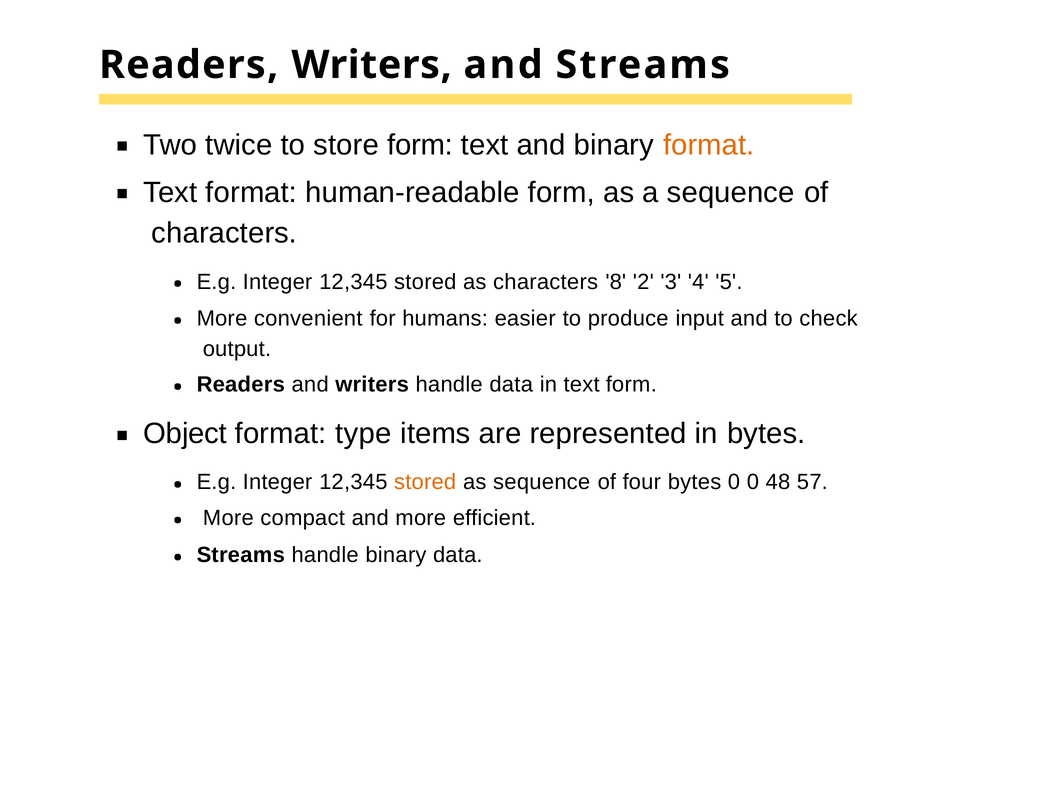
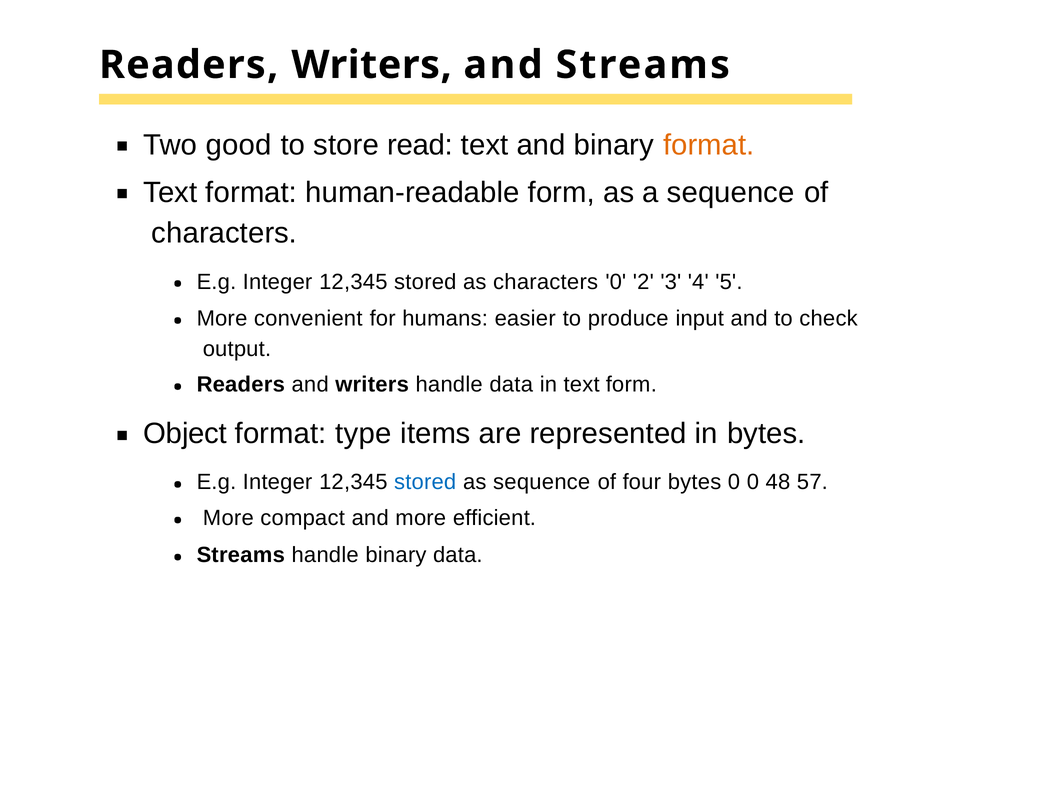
twice: twice -> good
store form: form -> read
characters 8: 8 -> 0
stored at (425, 482) colour: orange -> blue
